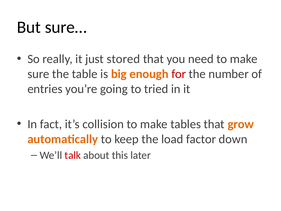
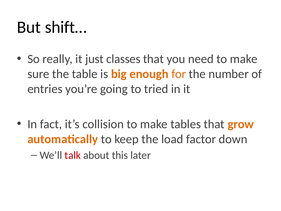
sure…: sure… -> shift…
stored: stored -> classes
for colour: red -> orange
